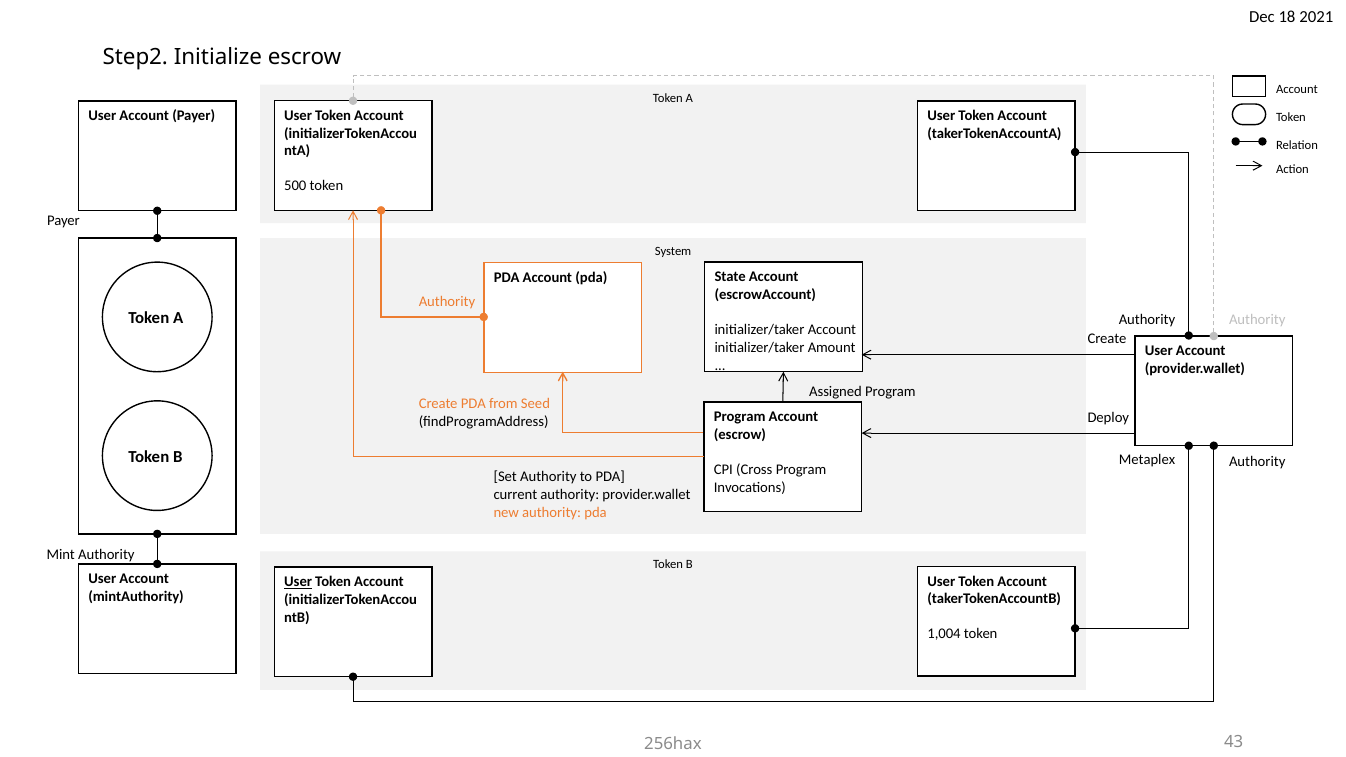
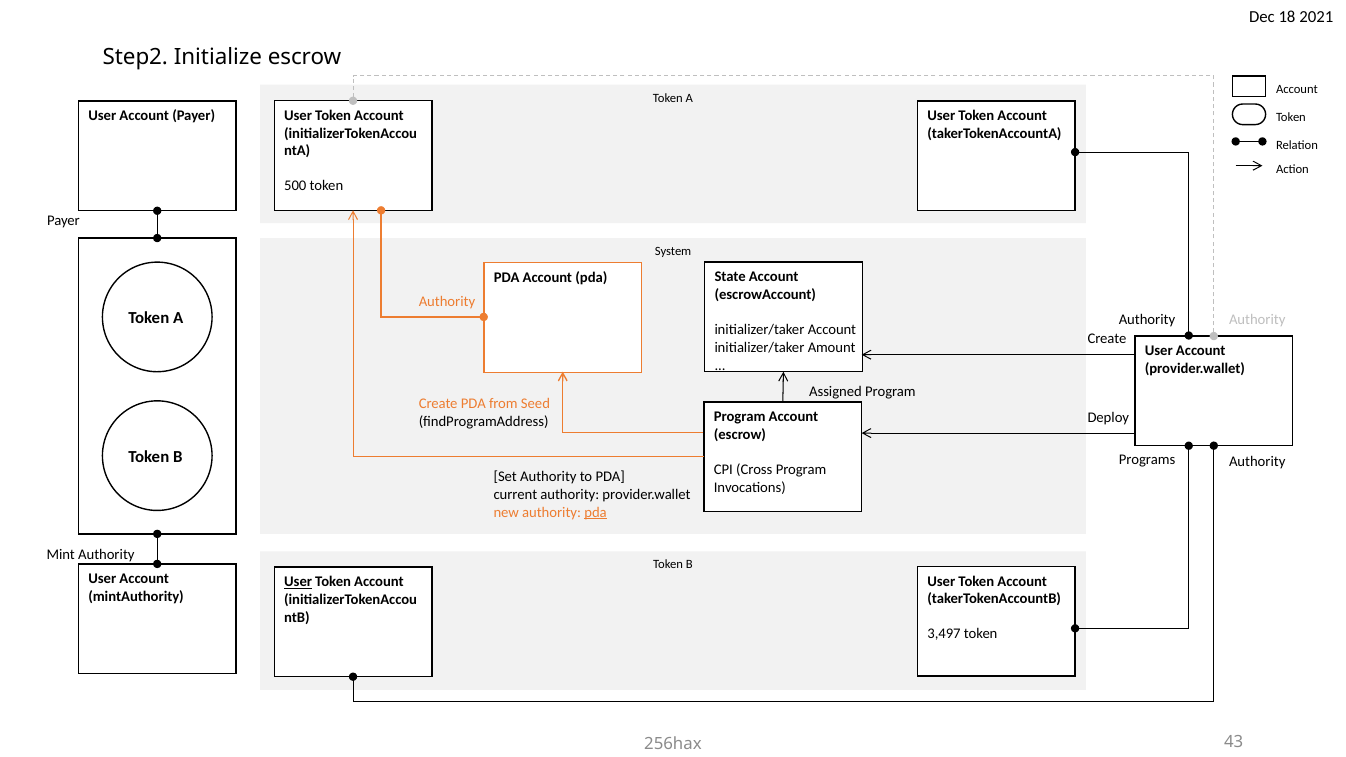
Metaplex: Metaplex -> Programs
pda at (596, 512) underline: none -> present
1,004: 1,004 -> 3,497
